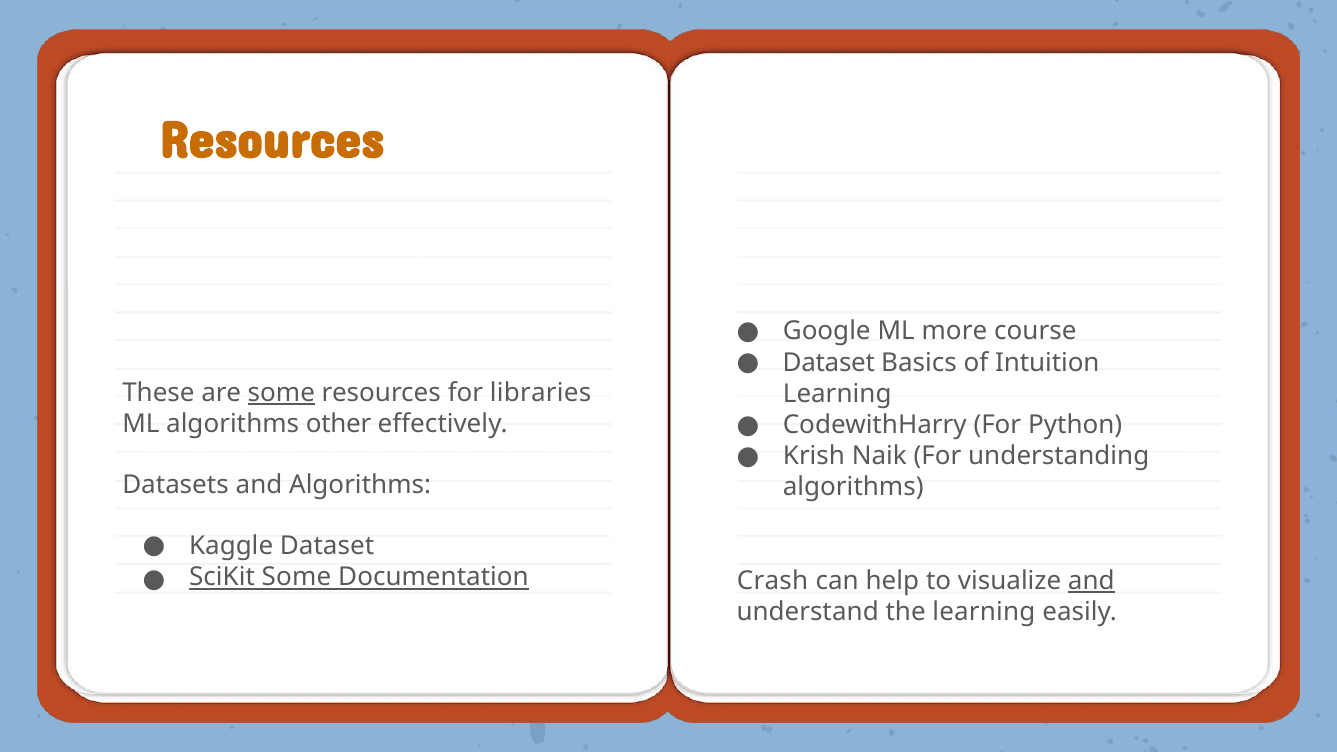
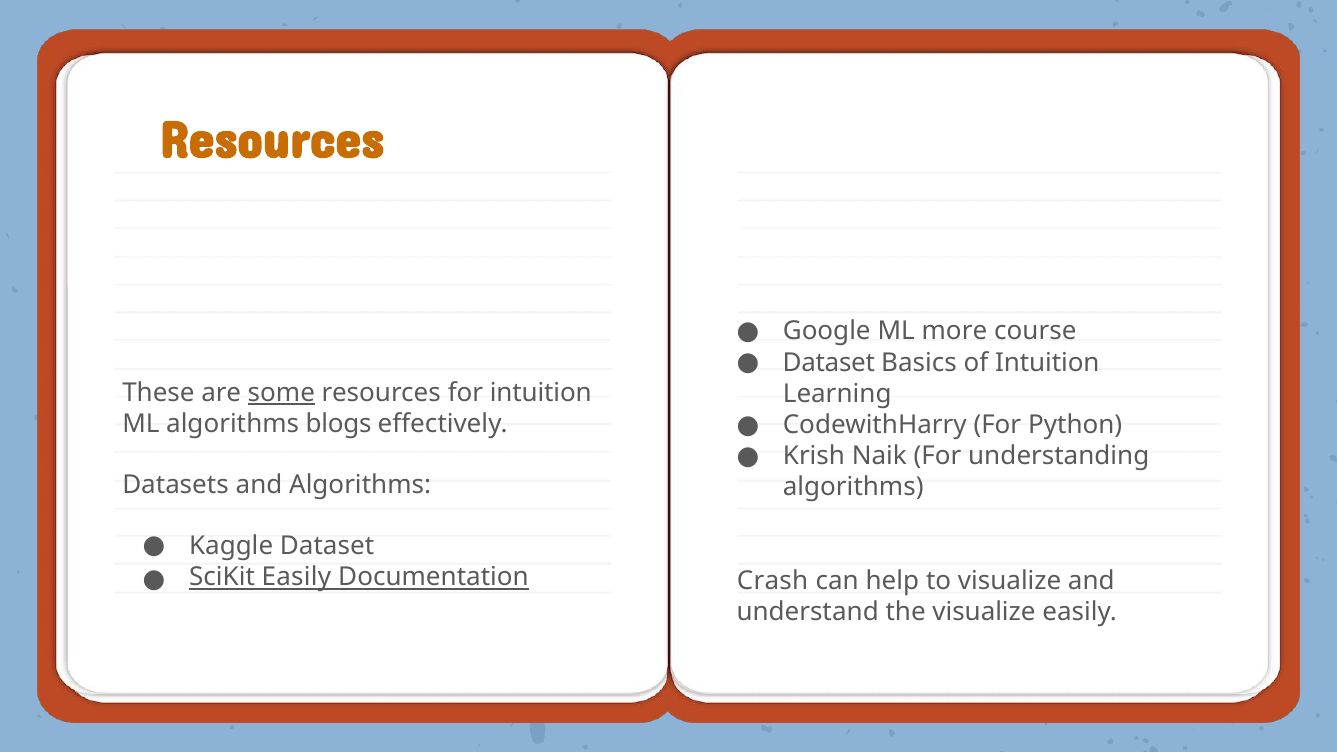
for libraries: libraries -> intuition
other: other -> blogs
SciKit Some: Some -> Easily
and at (1091, 581) underline: present -> none
the learning: learning -> visualize
